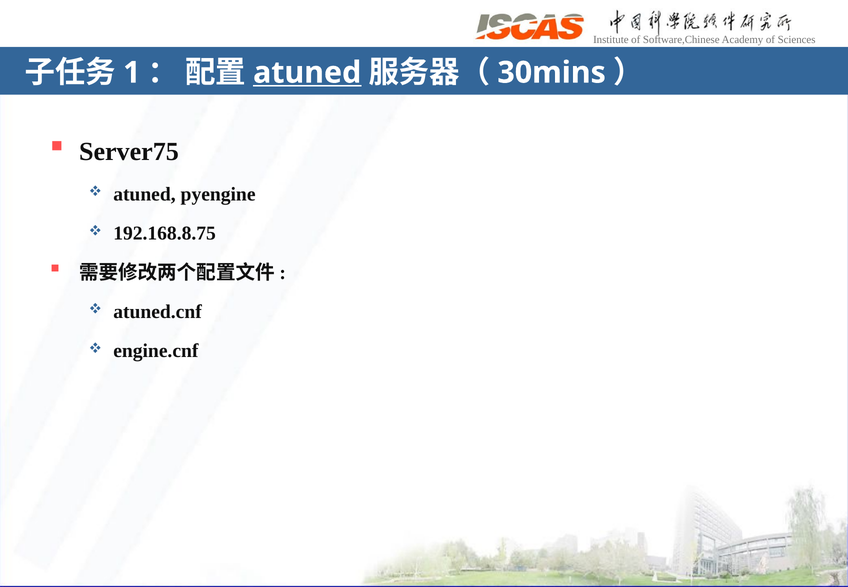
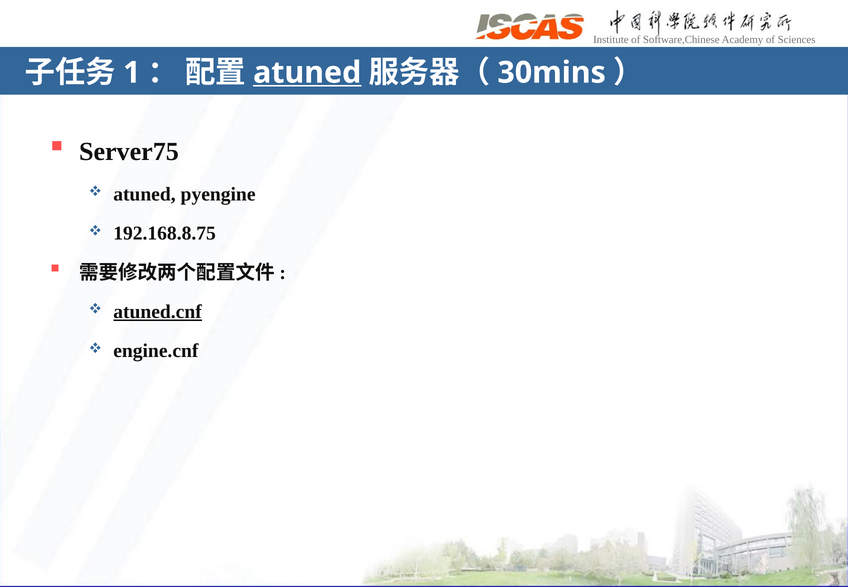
atuned.cnf underline: none -> present
